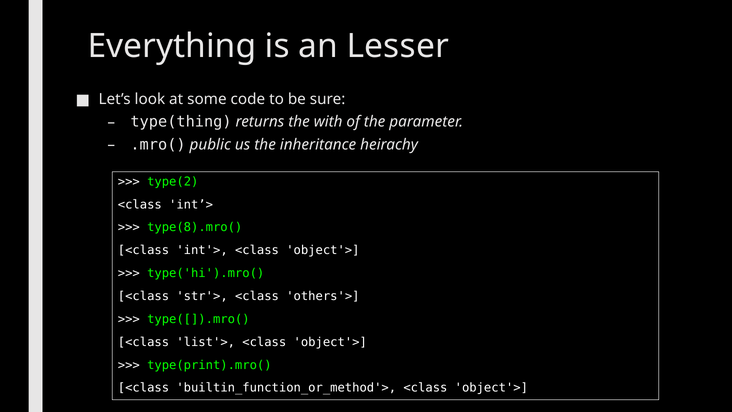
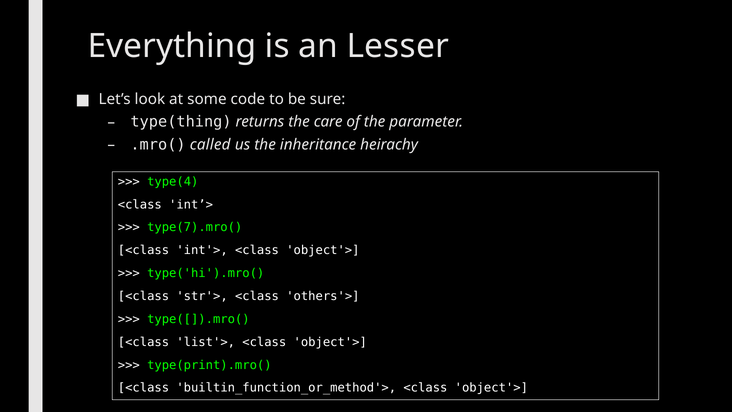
with: with -> care
public: public -> called
type(2: type(2 -> type(4
type(8).mro(: type(8).mro( -> type(7).mro(
